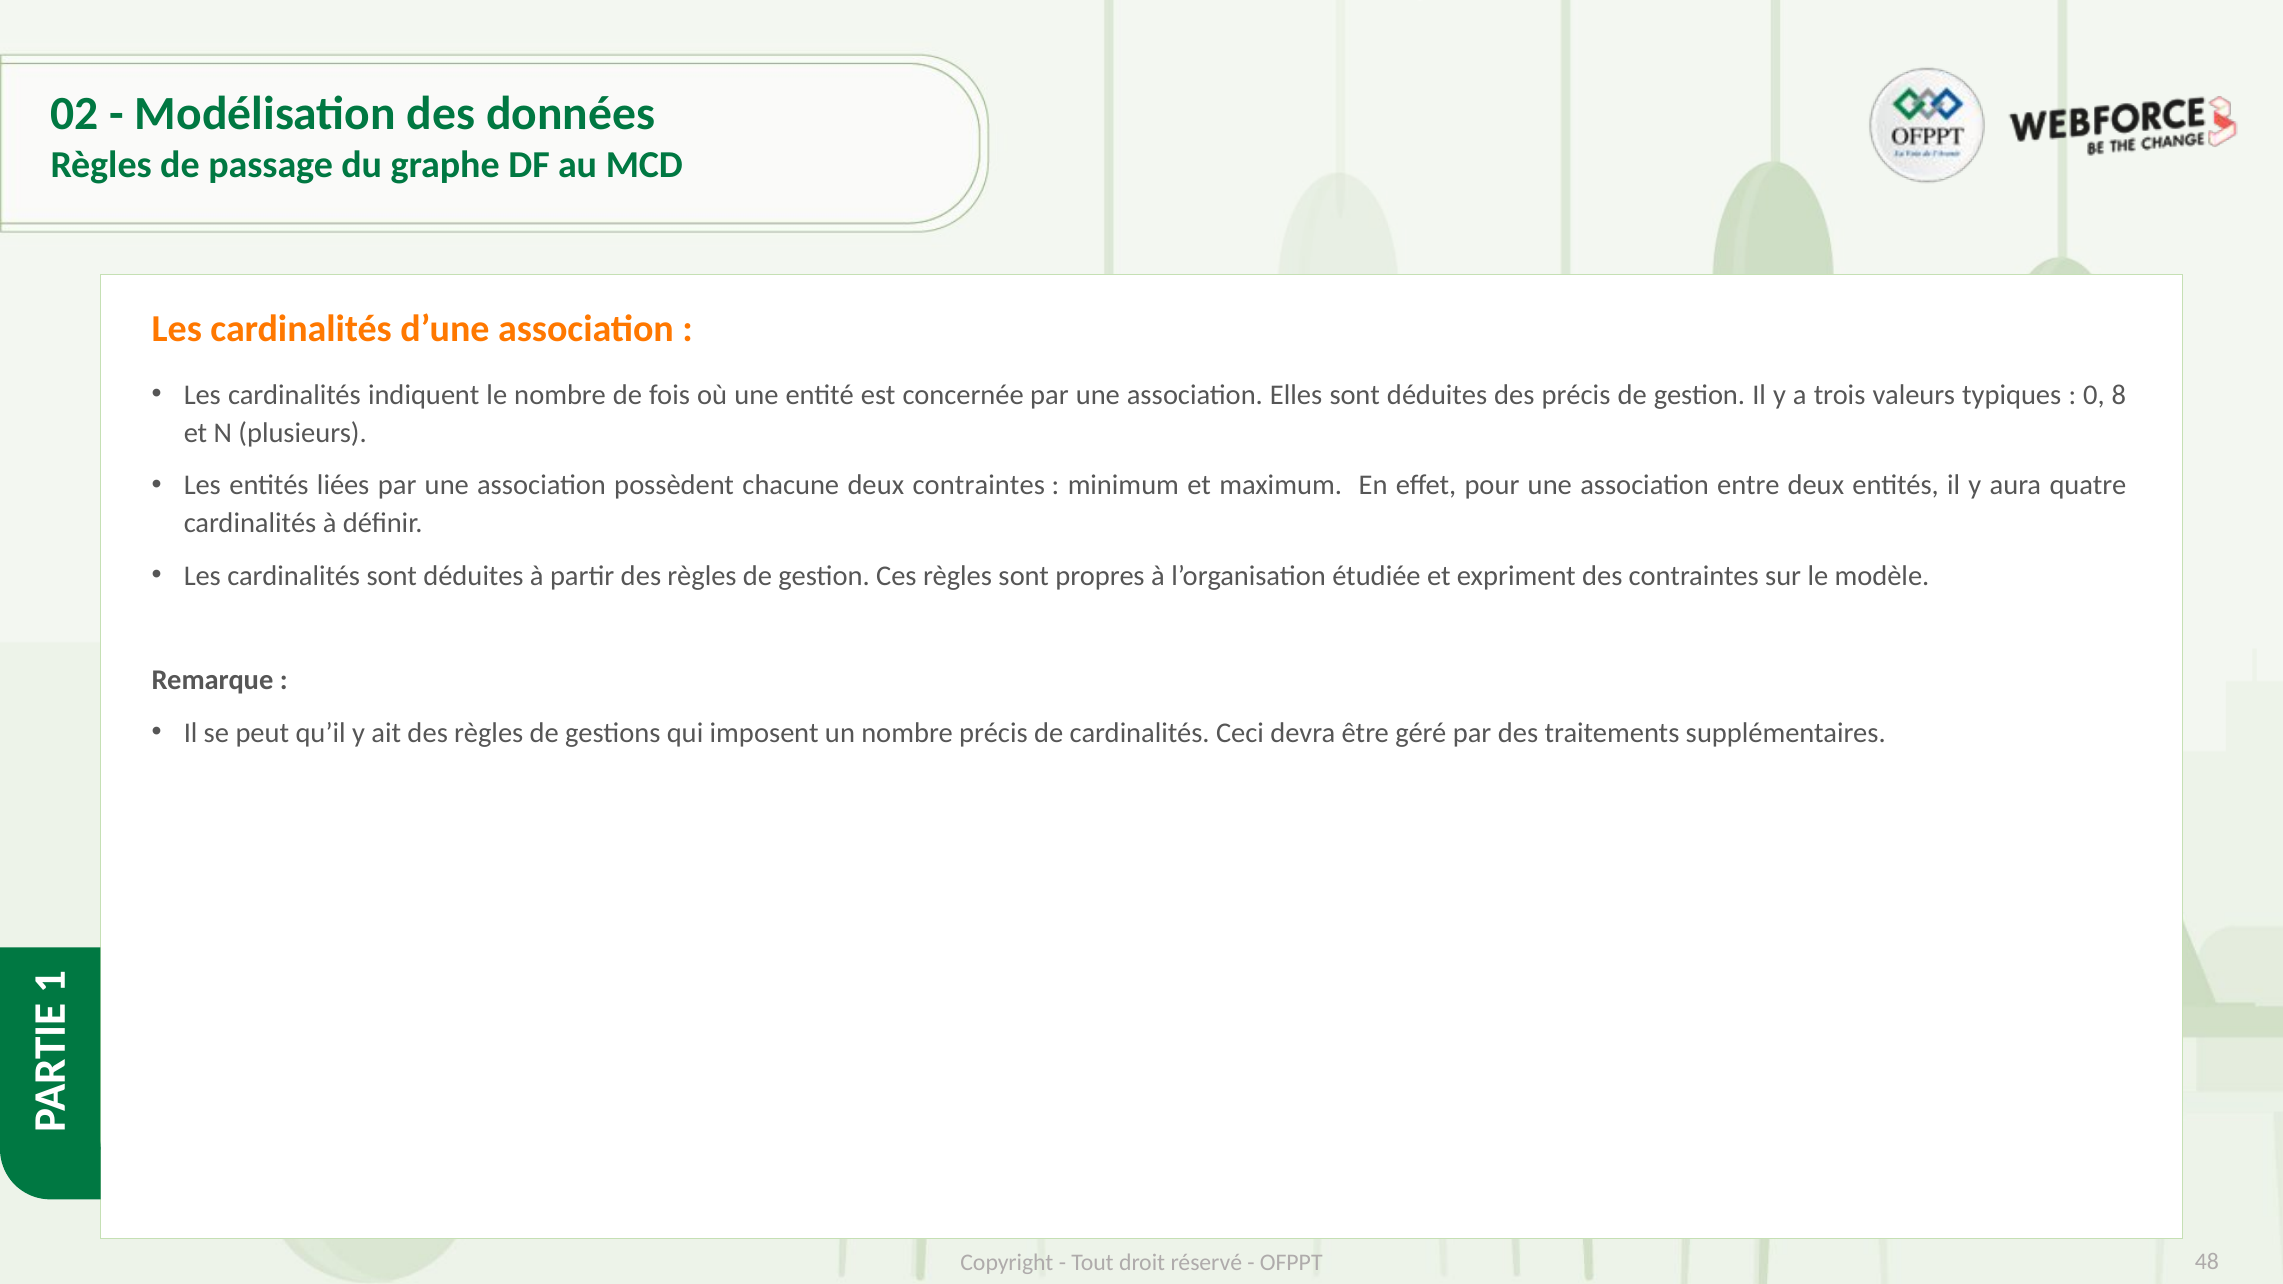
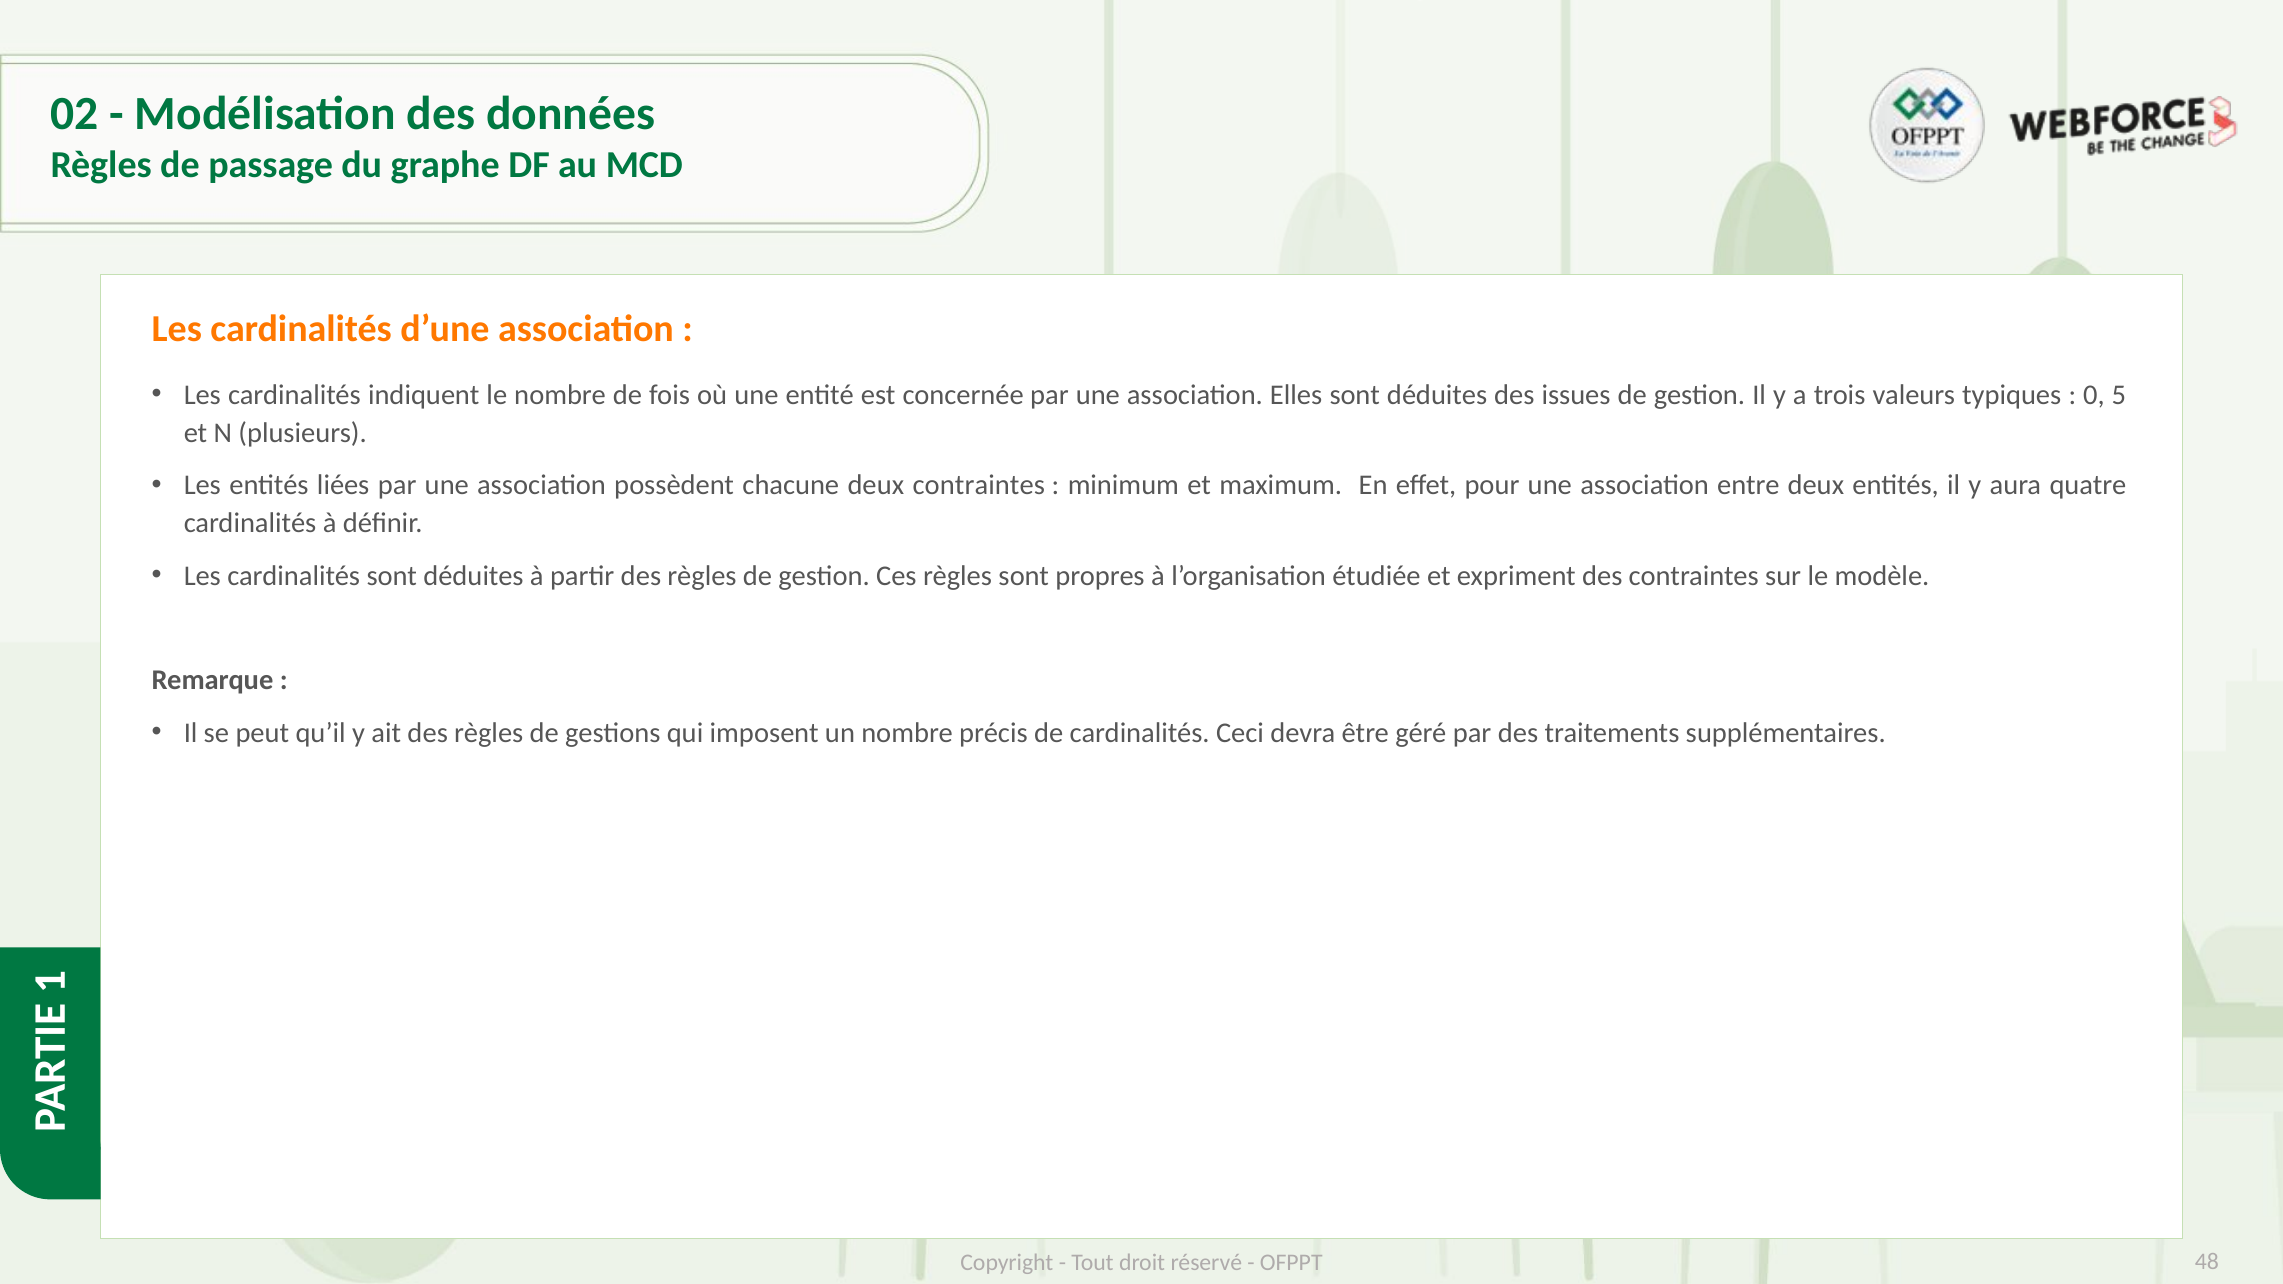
des précis: précis -> issues
8: 8 -> 5
